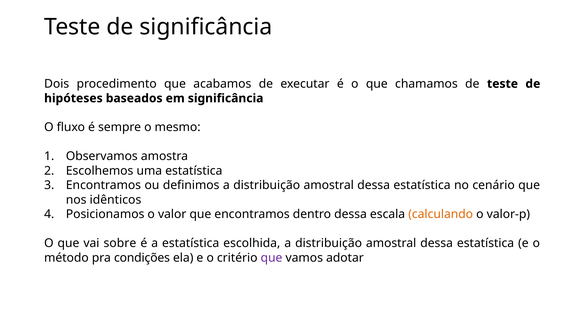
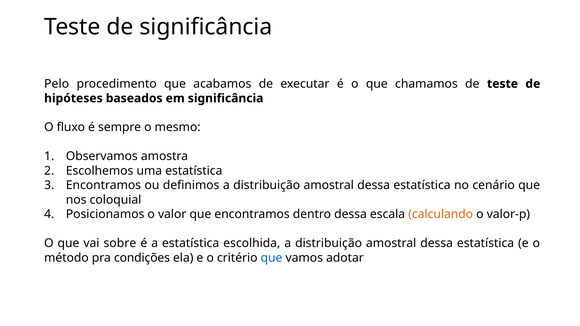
Dois: Dois -> Pelo
idênticos: idênticos -> coloquial
que at (272, 258) colour: purple -> blue
